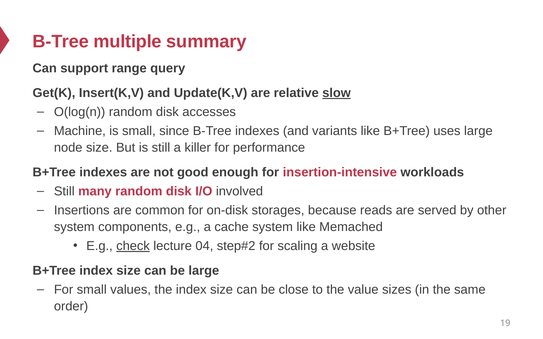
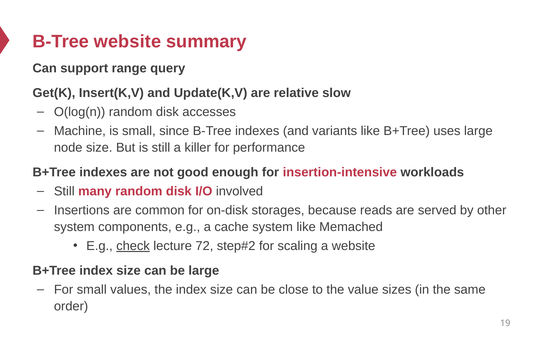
B-Tree multiple: multiple -> website
slow underline: present -> none
04: 04 -> 72
